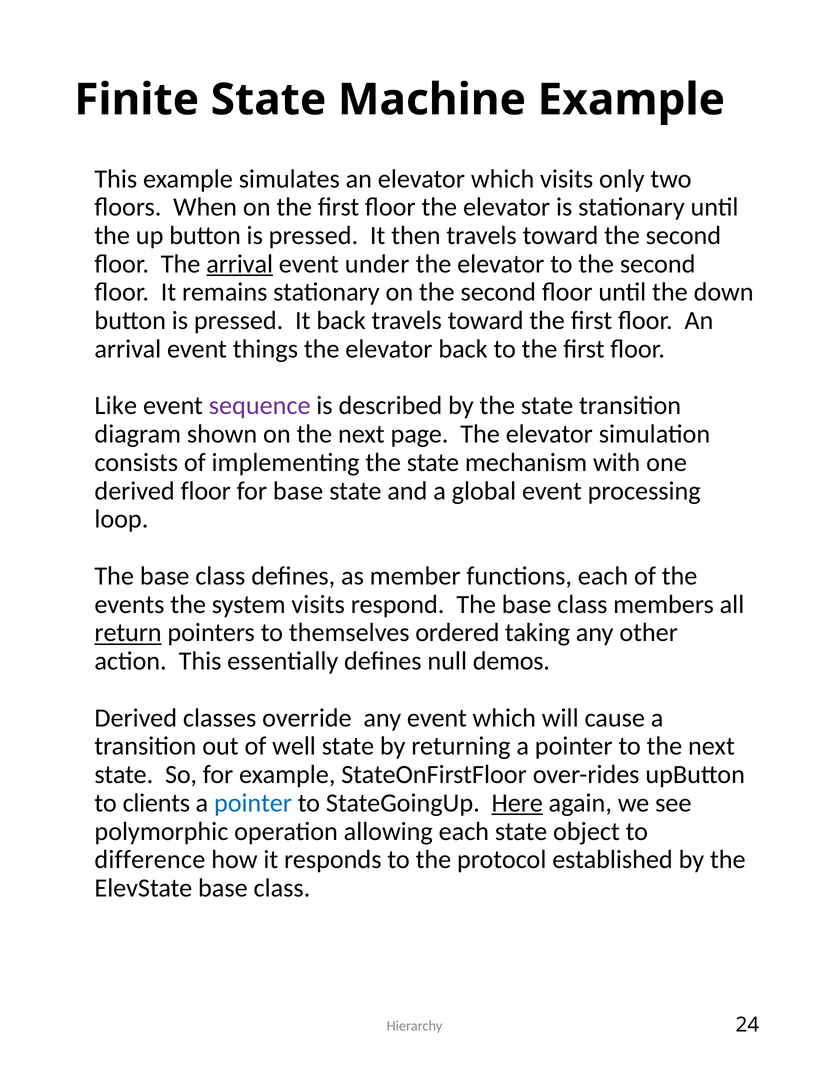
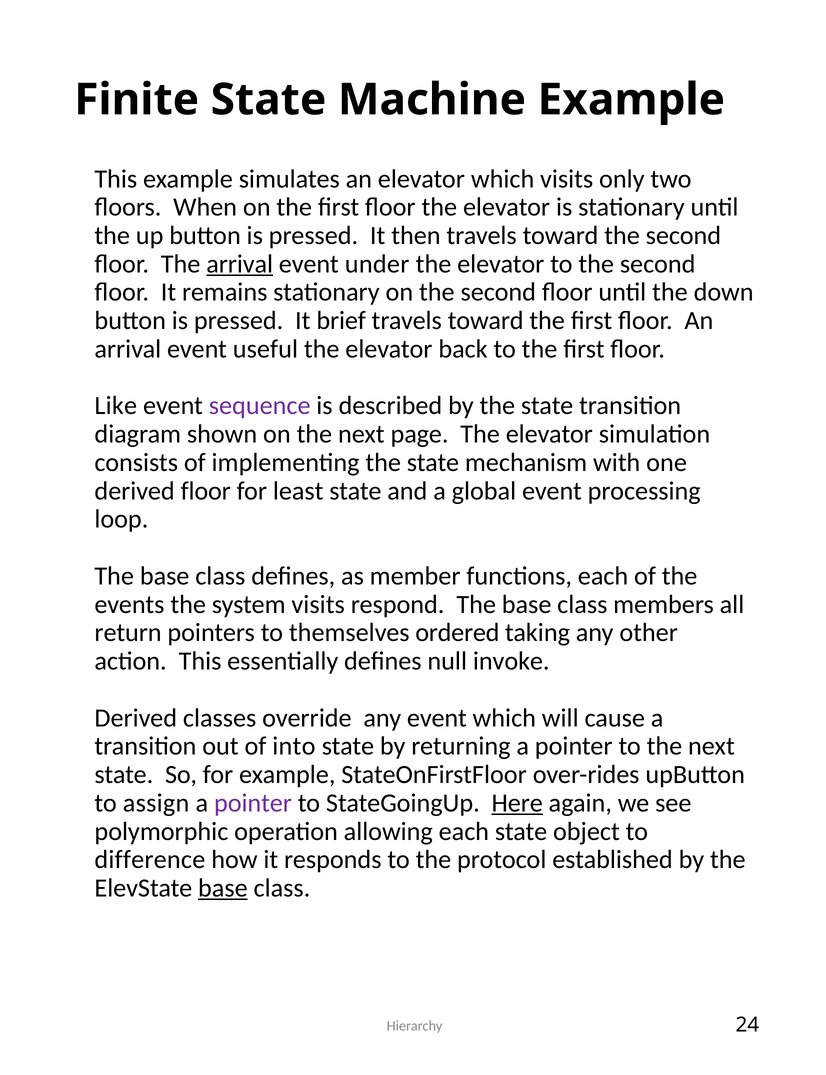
It back: back -> brief
things: things -> useful
for base: base -> least
return underline: present -> none
demos: demos -> invoke
well: well -> into
clients: clients -> assign
pointer at (253, 803) colour: blue -> purple
base at (223, 888) underline: none -> present
